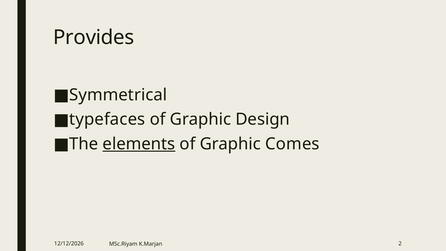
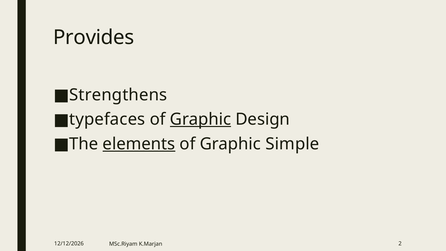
Symmetrical: Symmetrical -> Strengthens
Graphic at (201, 119) underline: none -> present
Comes: Comes -> Simple
